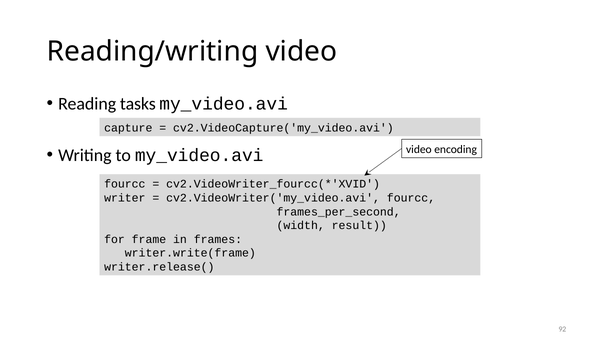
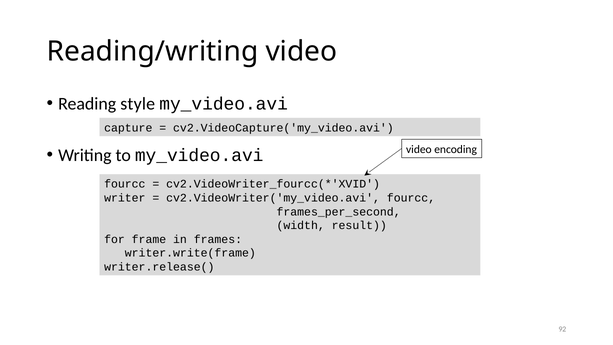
tasks: tasks -> style
